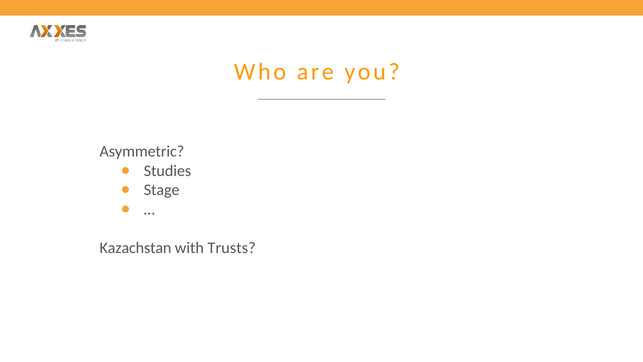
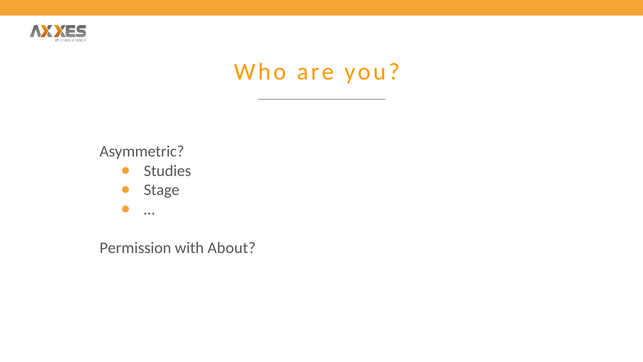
Kazachstan: Kazachstan -> Permission
Trusts: Trusts -> About
